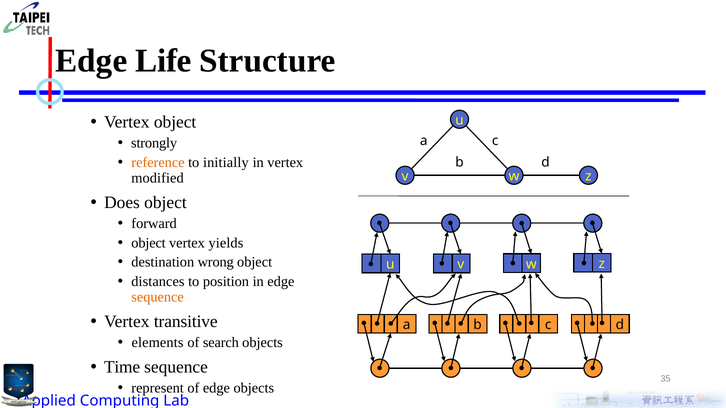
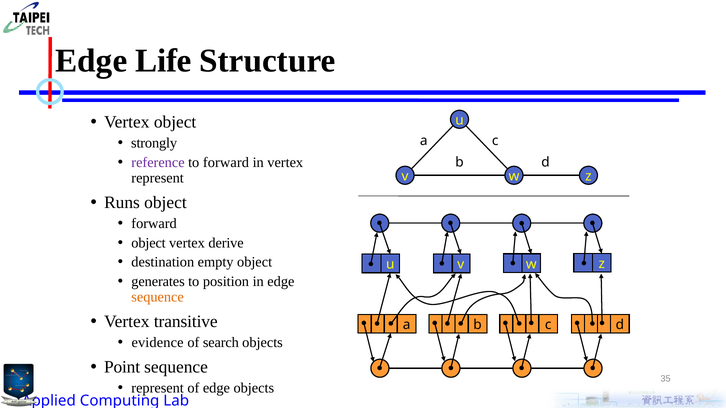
reference colour: orange -> purple
to initially: initially -> forward
modified at (158, 178): modified -> represent
Does: Does -> Runs
yields: yields -> derive
wrong: wrong -> empty
distances: distances -> generates
elements: elements -> evidence
Time: Time -> Point
